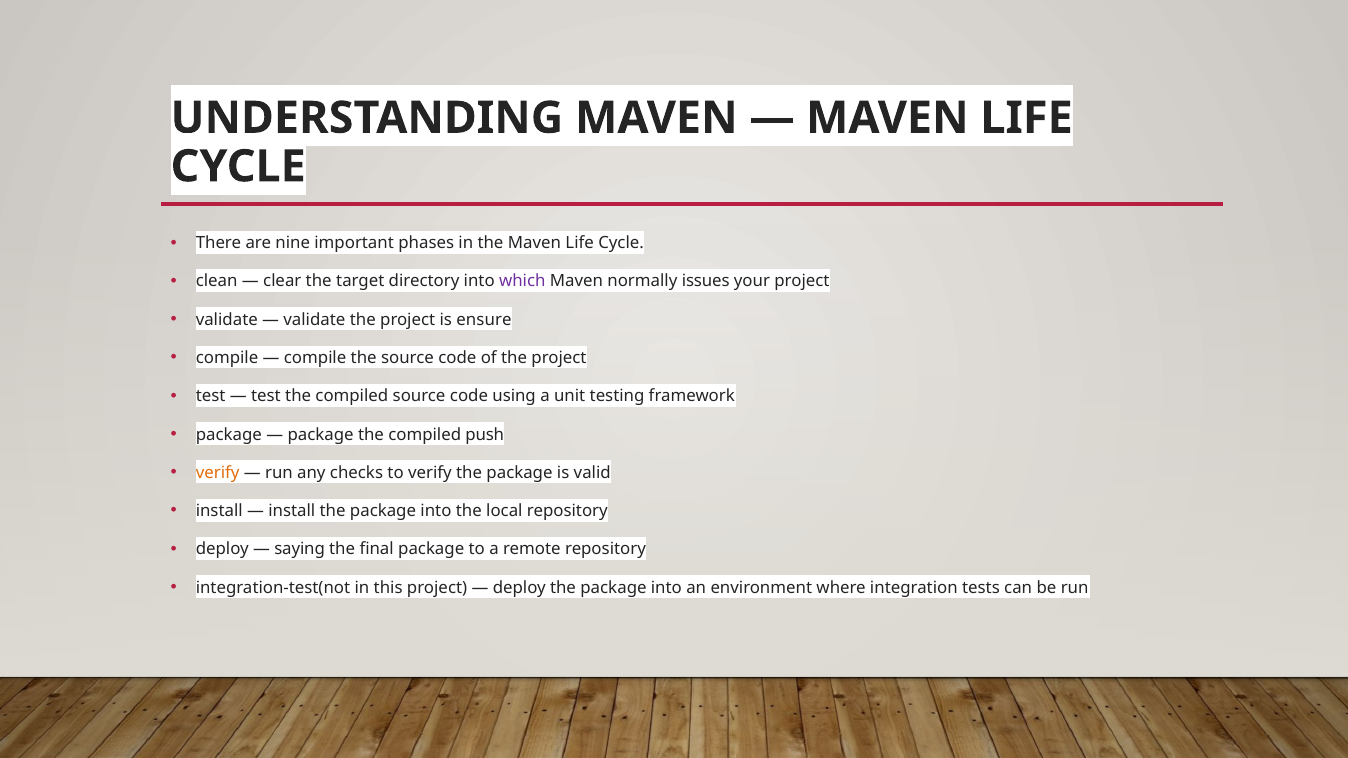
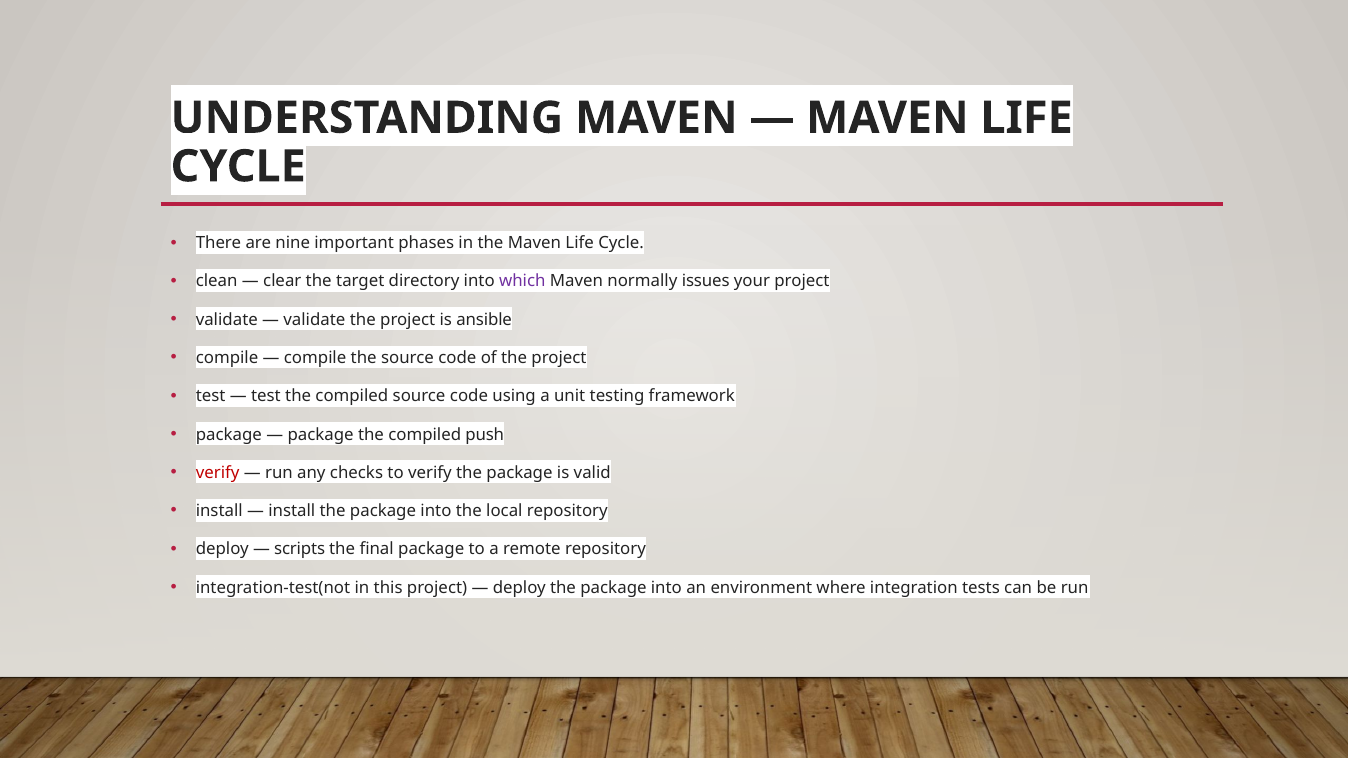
ensure: ensure -> ansible
verify at (218, 473) colour: orange -> red
saying: saying -> scripts
